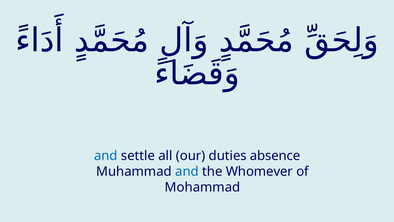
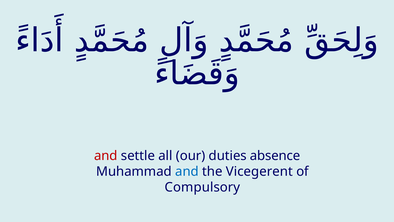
and at (106, 156) colour: blue -> red
Whomever: Whomever -> Vicegerent
Mohammad: Mohammad -> Compulsory
